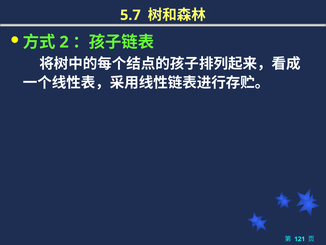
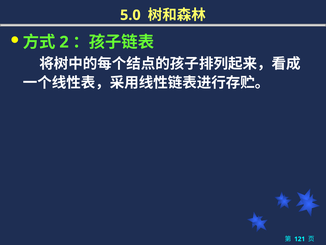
5.7: 5.7 -> 5.0
